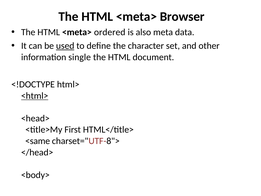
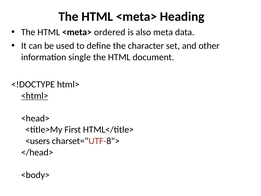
Browser: Browser -> Heading
used underline: present -> none
<same: <same -> <users
